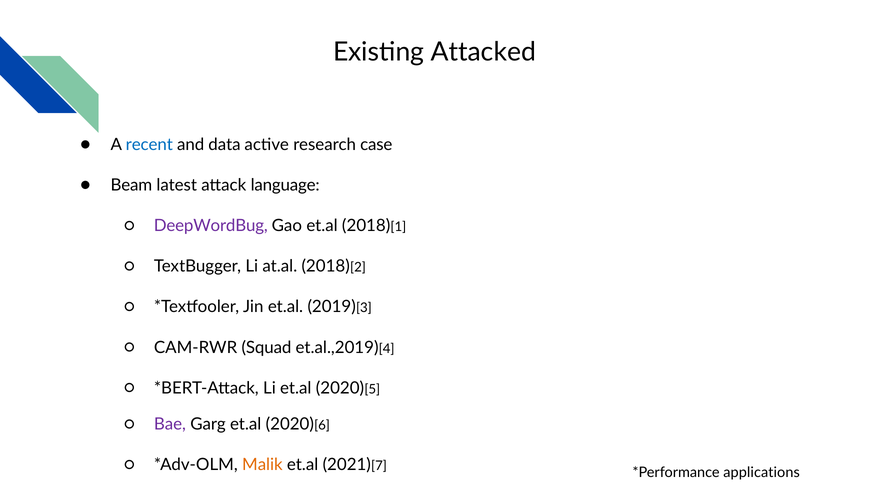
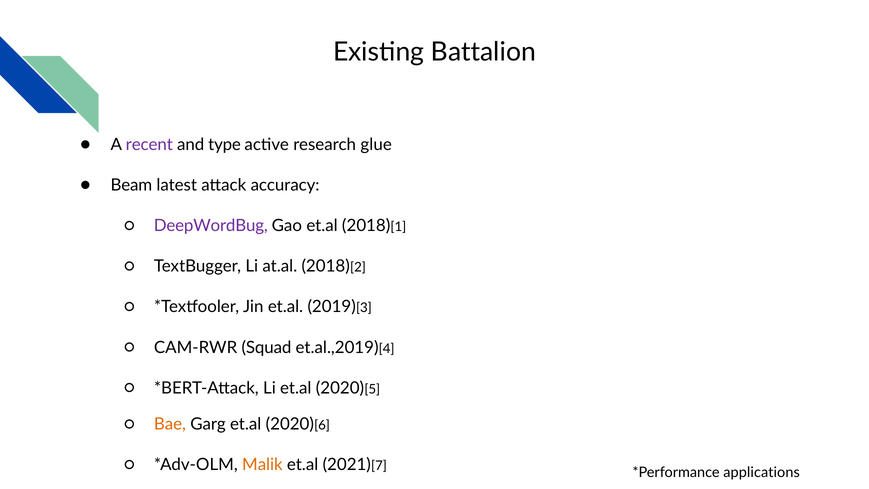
Attacked: Attacked -> Battalion
recent colour: blue -> purple
data: data -> type
case: case -> glue
language: language -> accuracy
Bae colour: purple -> orange
